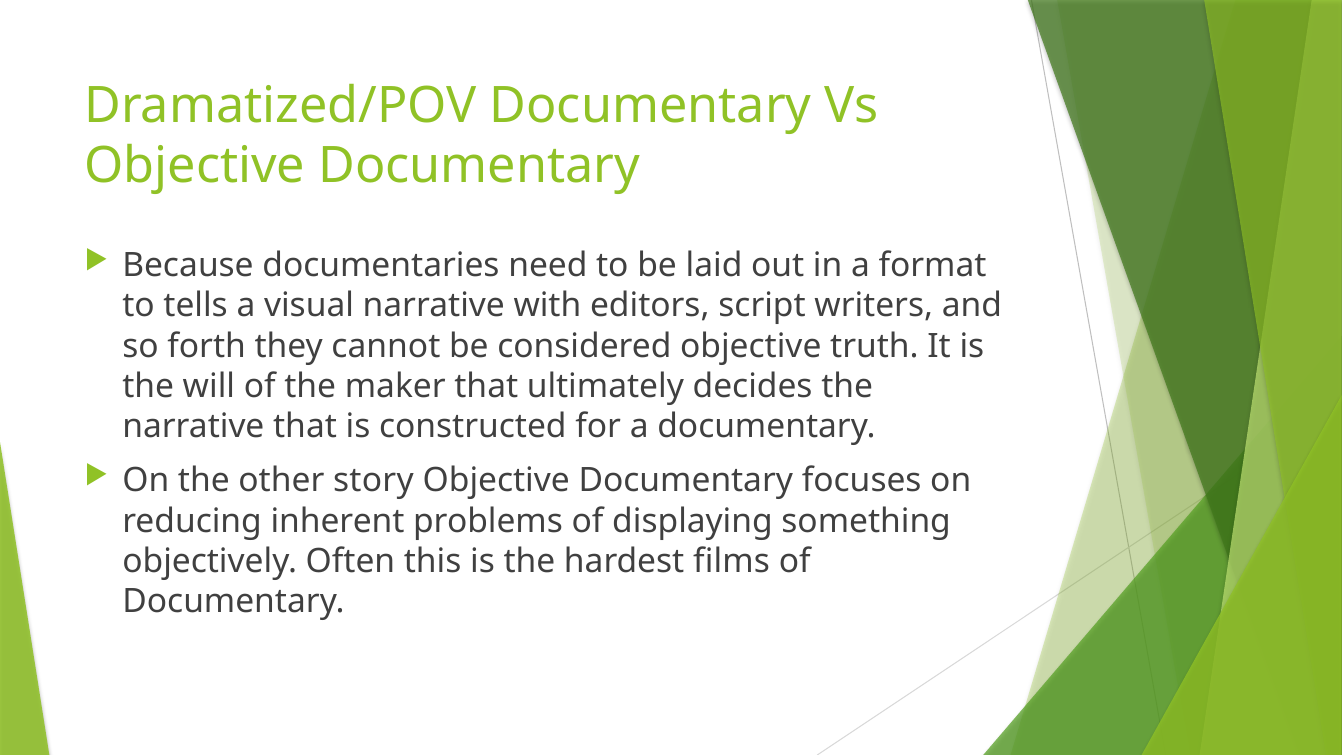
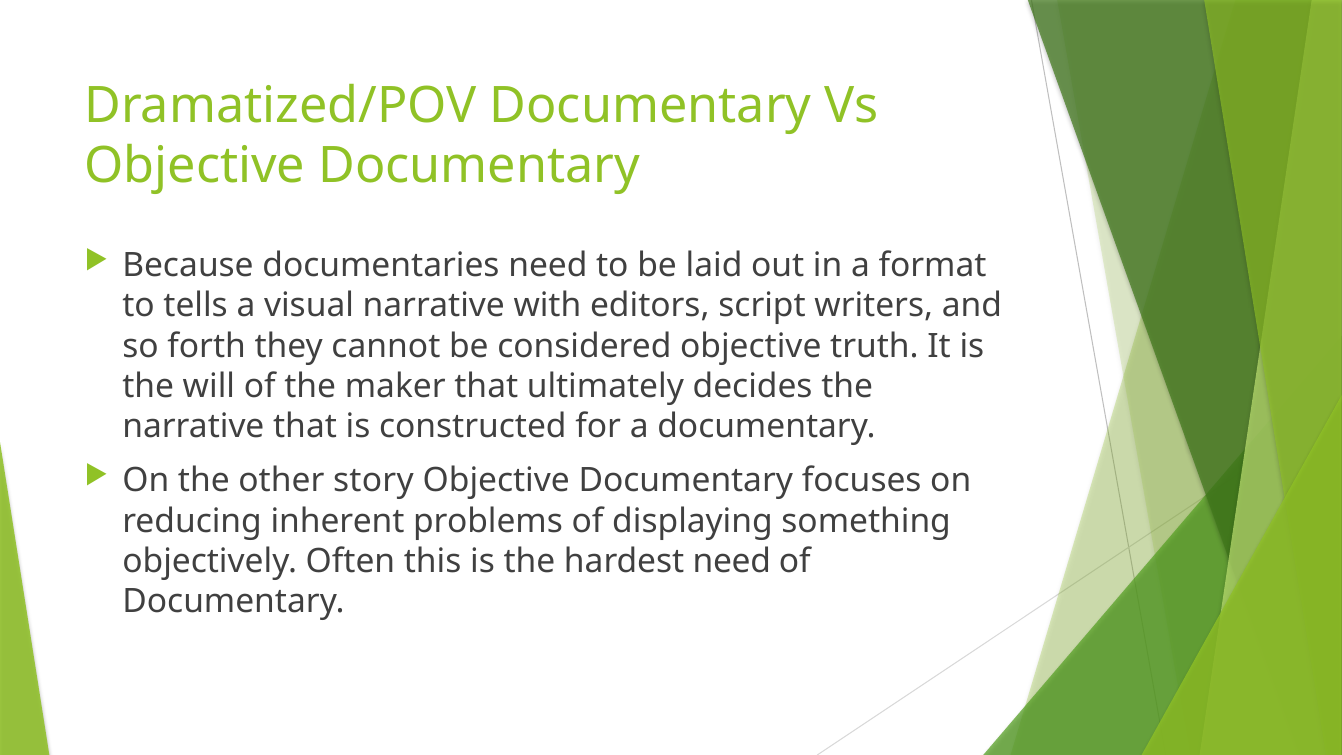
hardest films: films -> need
